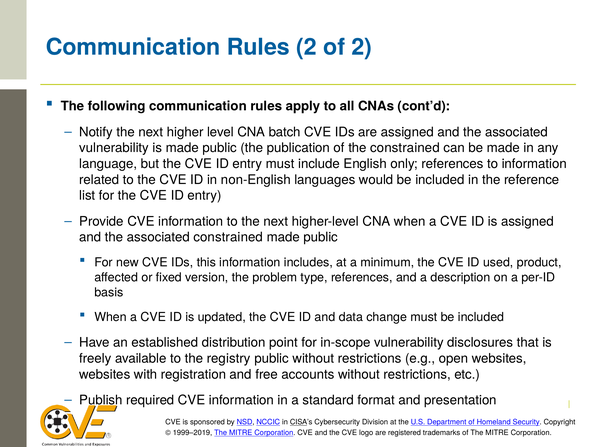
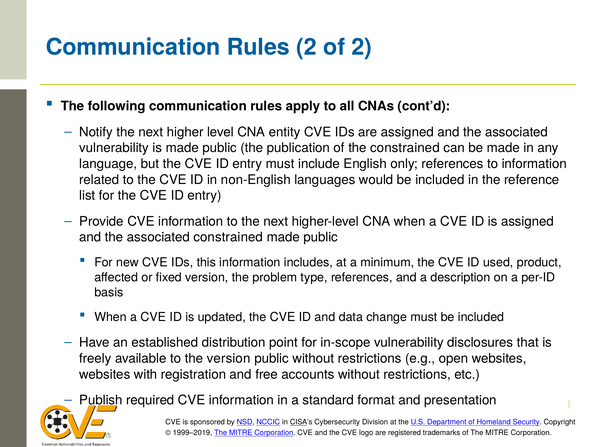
batch: batch -> entity
the registry: registry -> version
